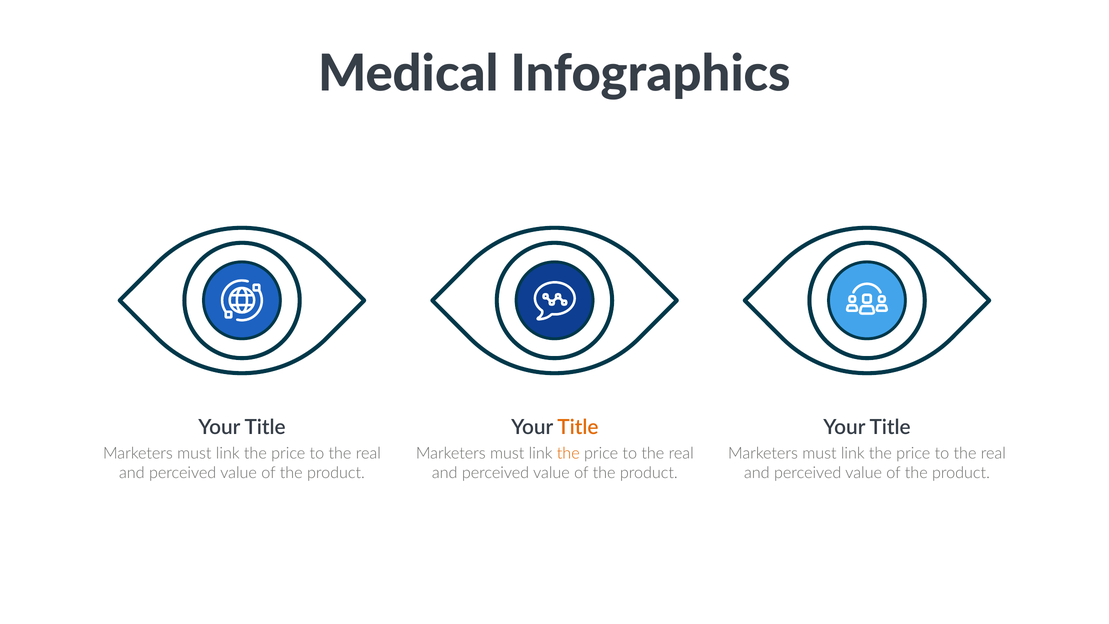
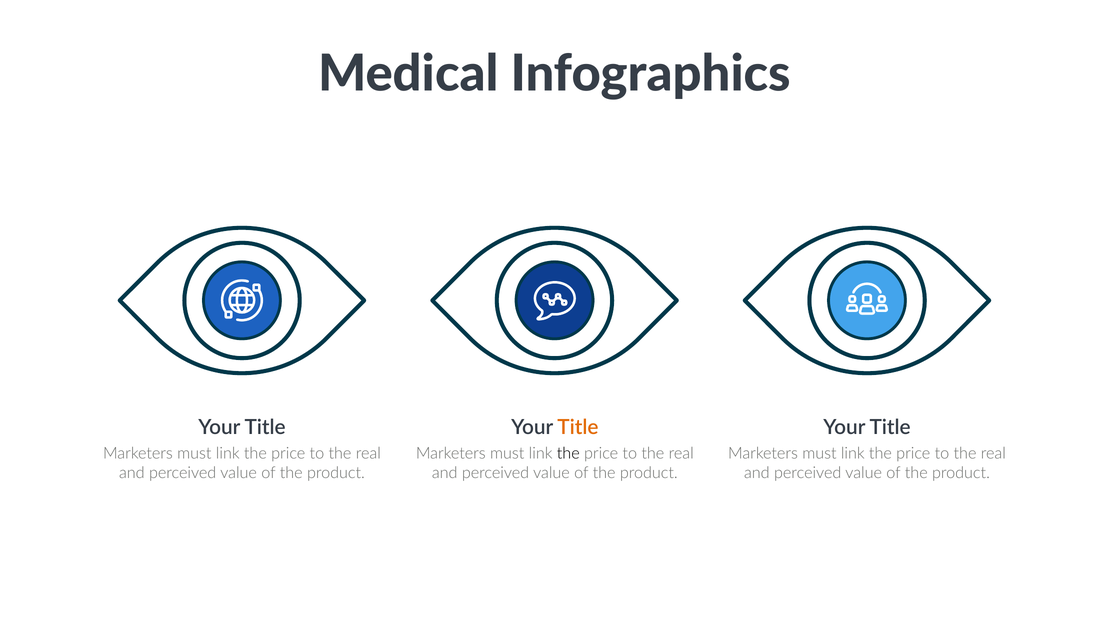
the at (568, 454) colour: orange -> black
